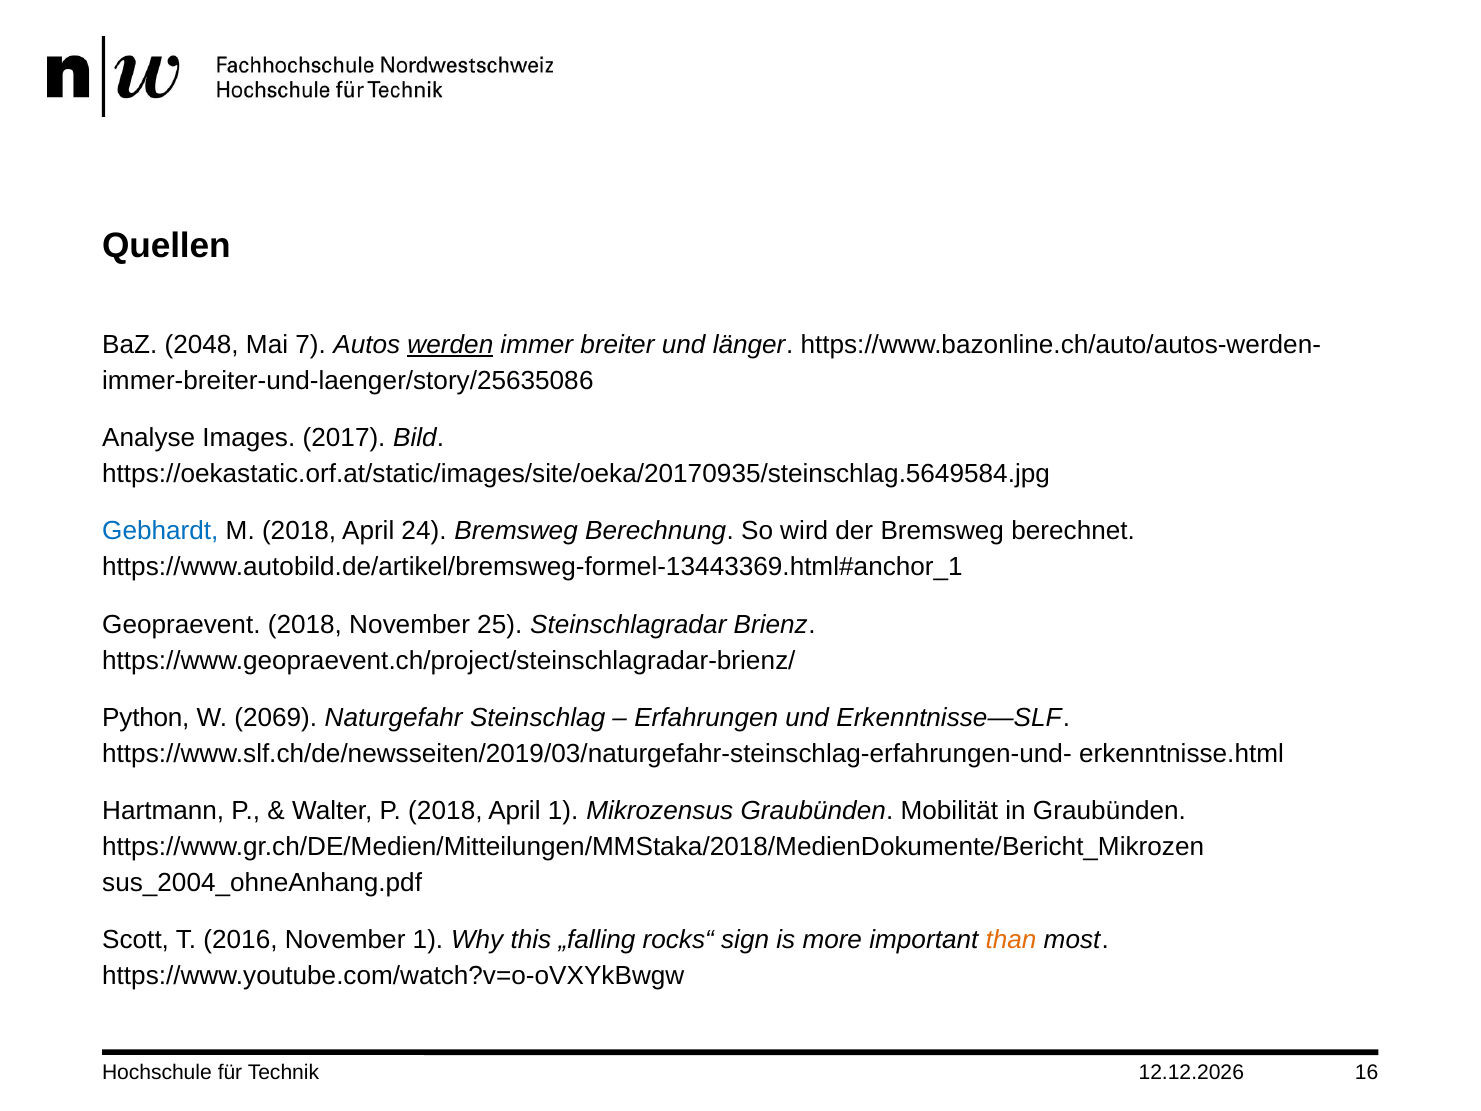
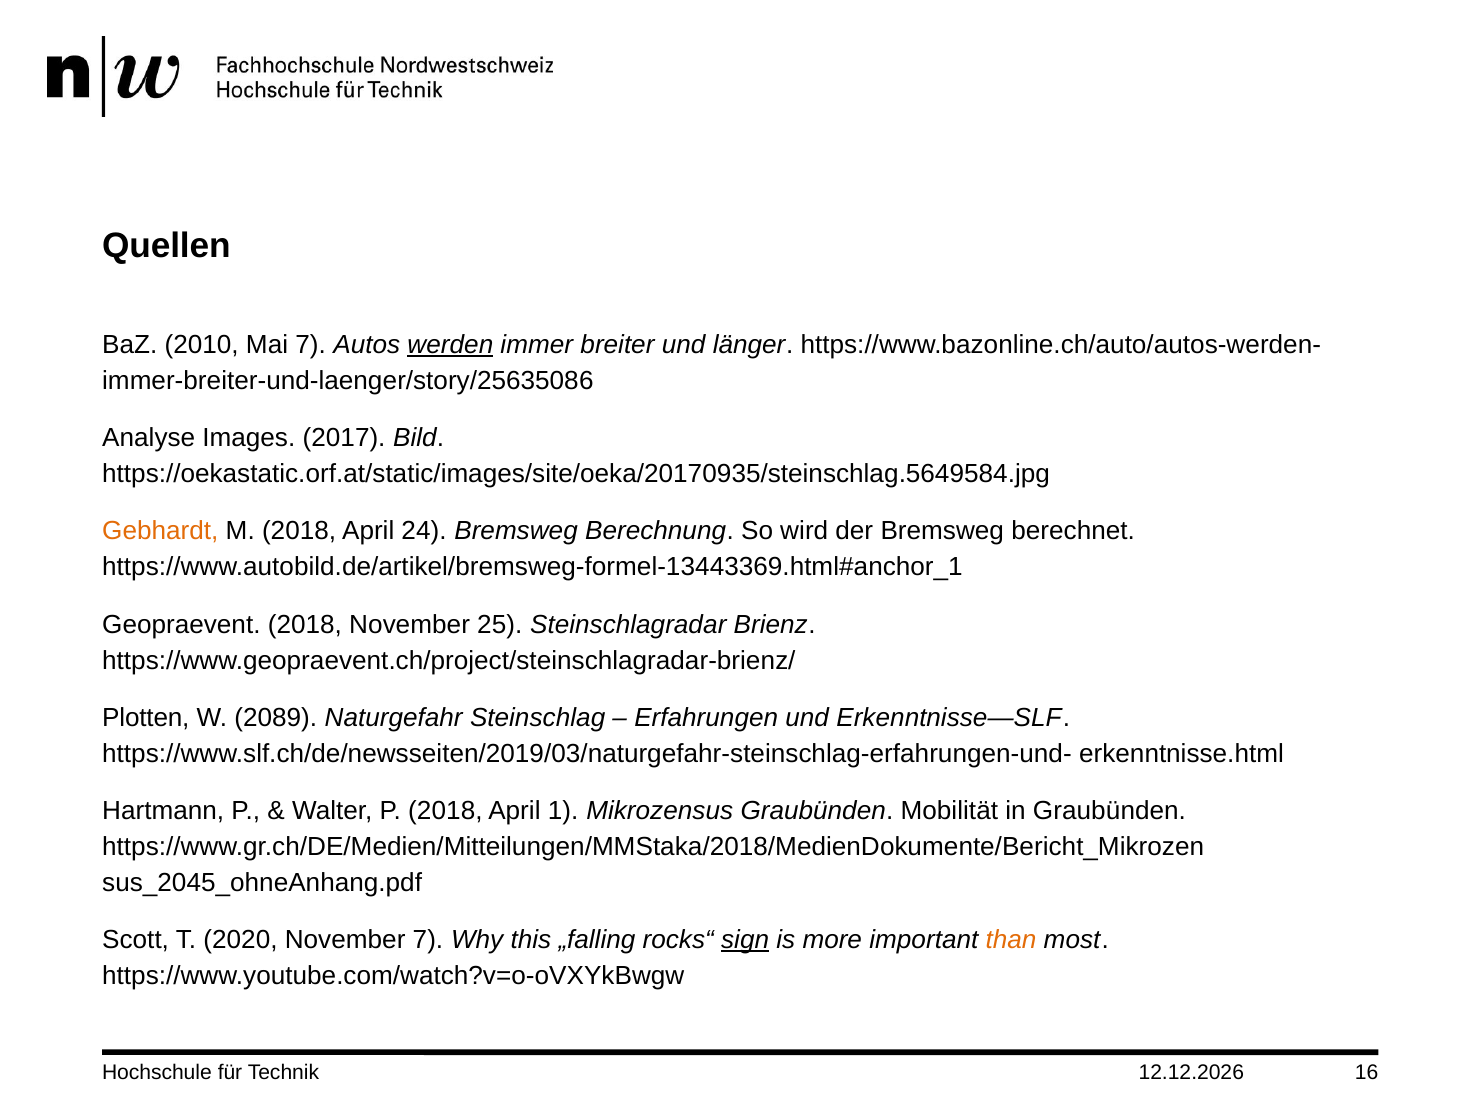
2048: 2048 -> 2010
Gebhardt colour: blue -> orange
Python: Python -> Plotten
2069: 2069 -> 2089
sus_2004_ohneAnhang.pdf: sus_2004_ohneAnhang.pdf -> sus_2045_ohneAnhang.pdf
2016: 2016 -> 2020
November 1: 1 -> 7
sign underline: none -> present
